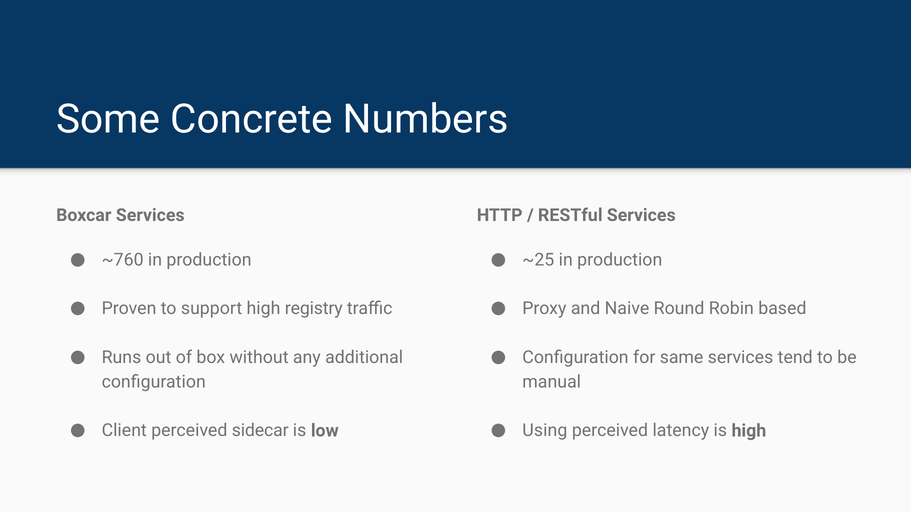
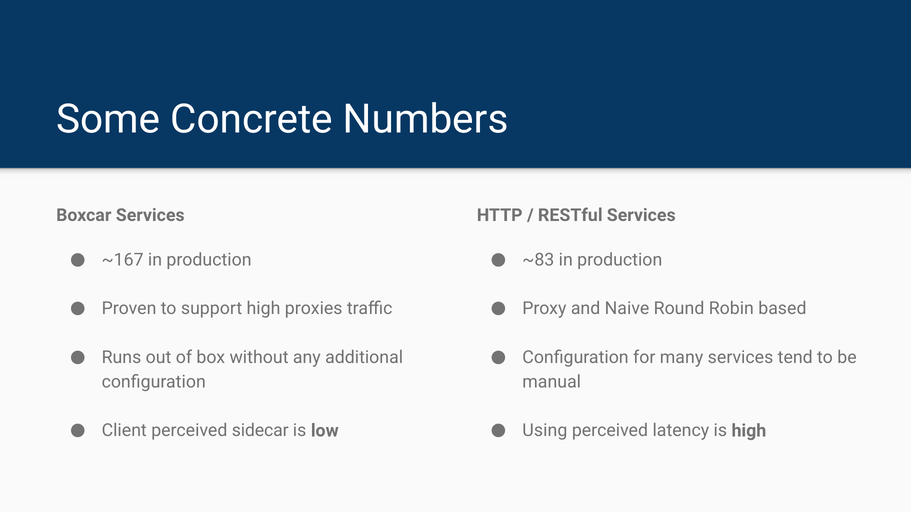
~760: ~760 -> ~167
~25: ~25 -> ~83
registry: registry -> proxies
same: same -> many
